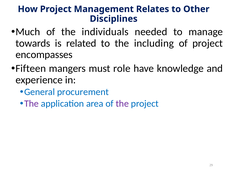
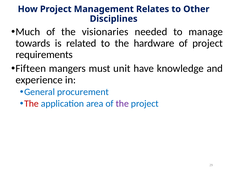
individuals: individuals -> visionaries
including: including -> hardware
encompasses: encompasses -> requirements
role: role -> unit
The at (32, 104) colour: purple -> red
